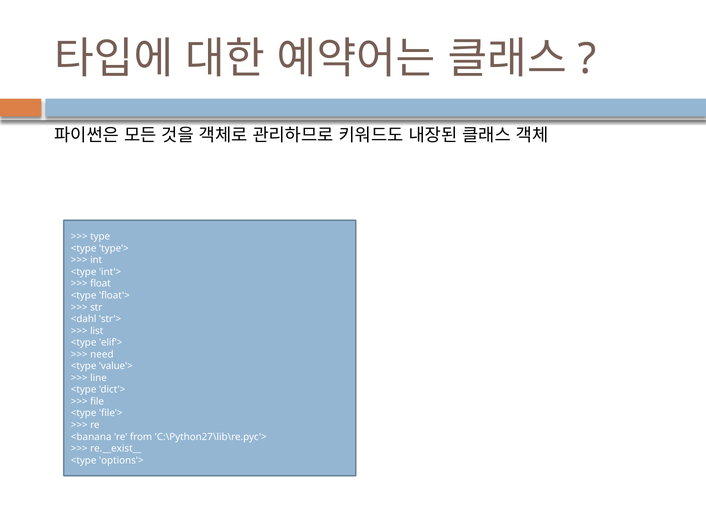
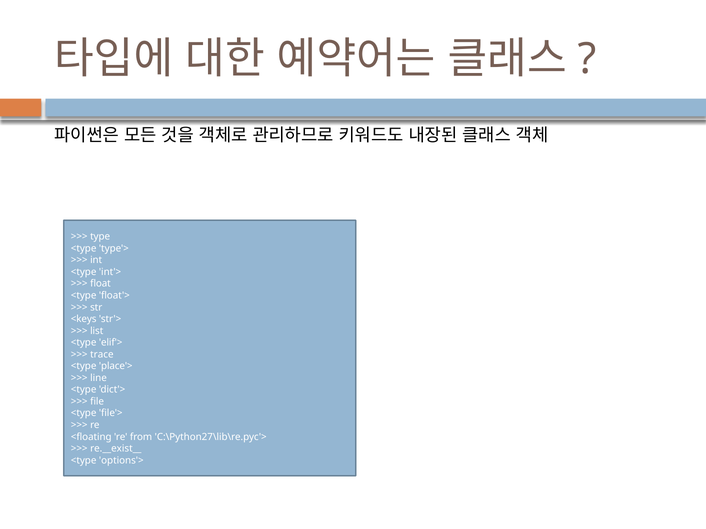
<dahl: <dahl -> <keys
need: need -> trace
value'>: value'> -> place'>
<banana: <banana -> <floating
